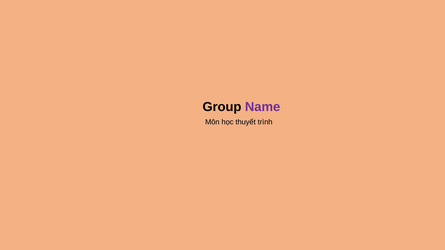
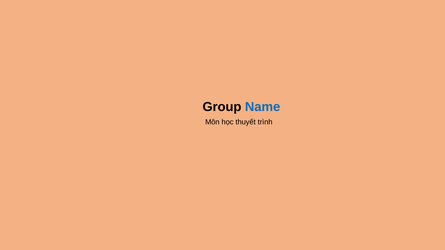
Name colour: purple -> blue
